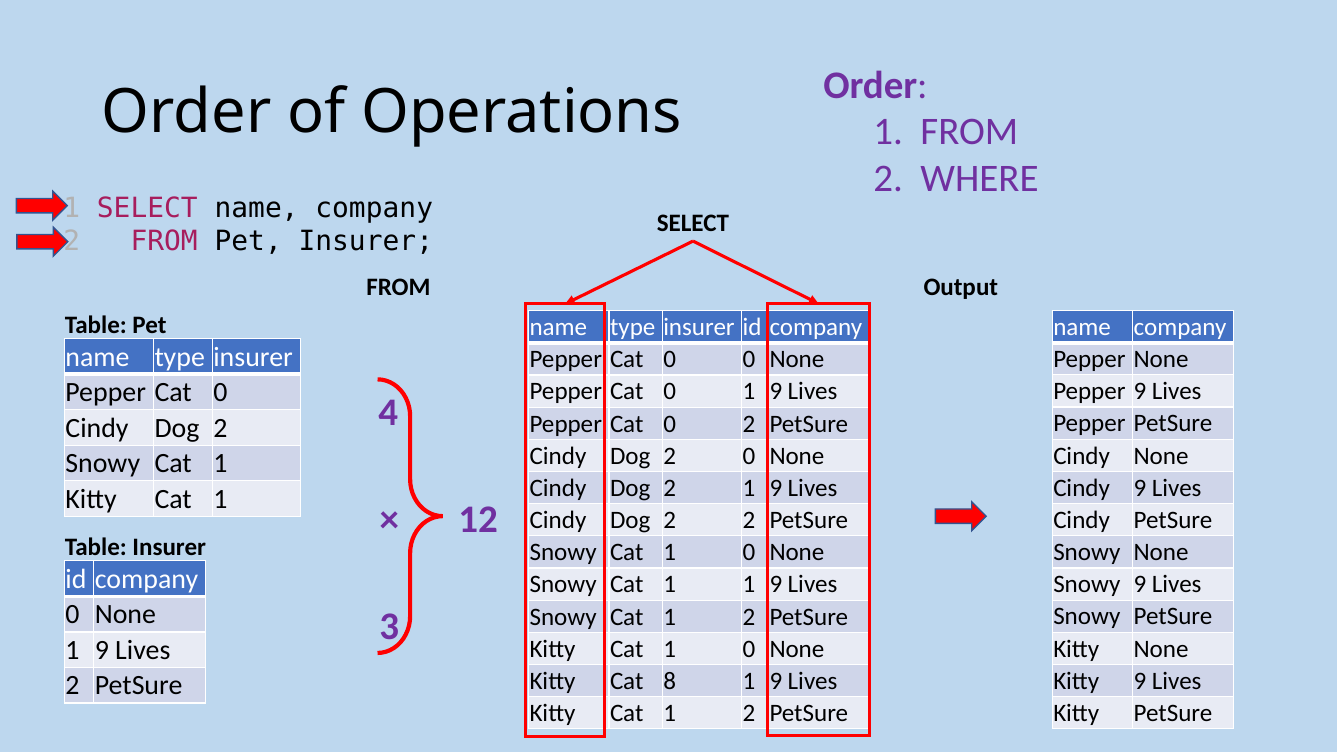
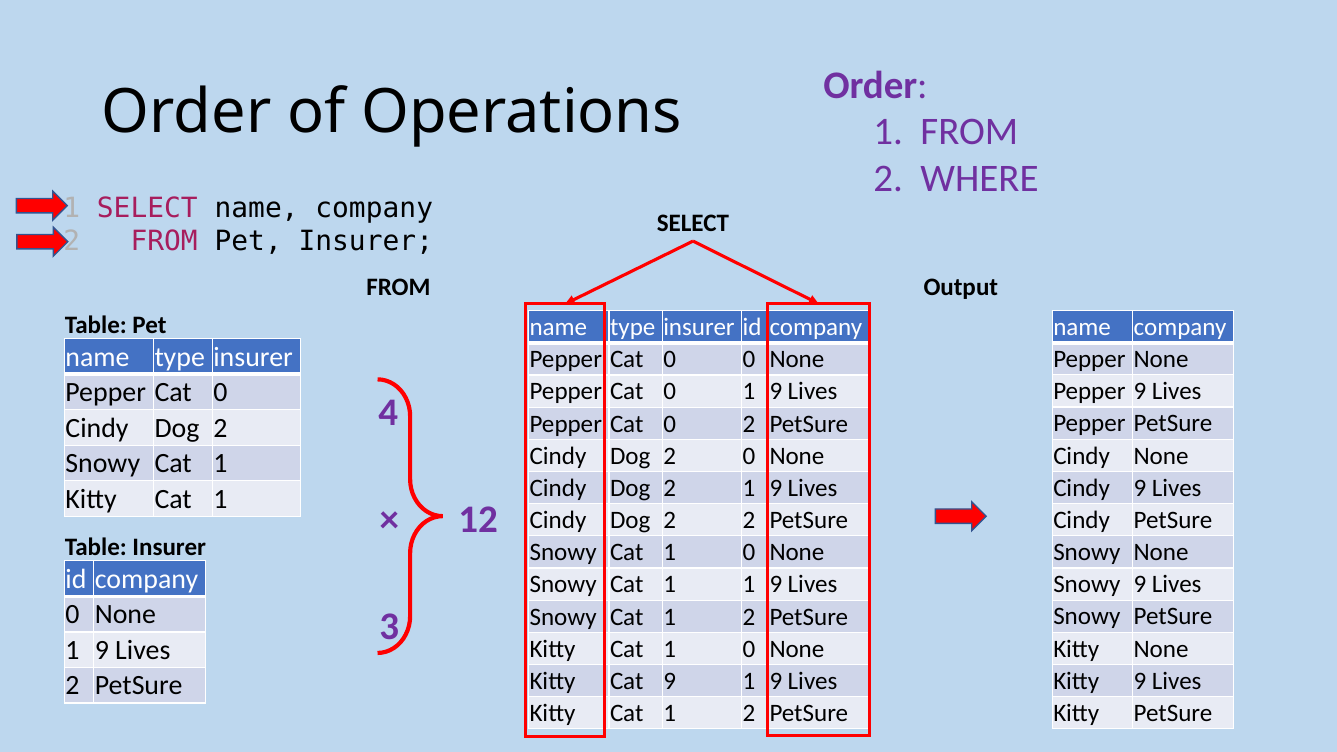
Cat 8: 8 -> 9
